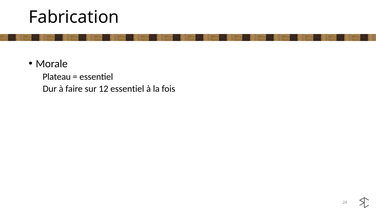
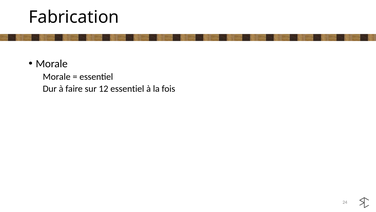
Plateau at (57, 77): Plateau -> Morale
